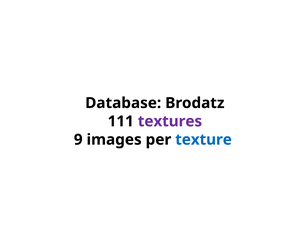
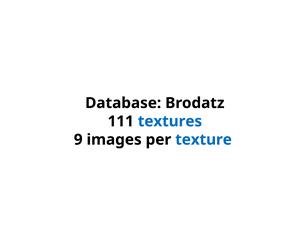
textures colour: purple -> blue
